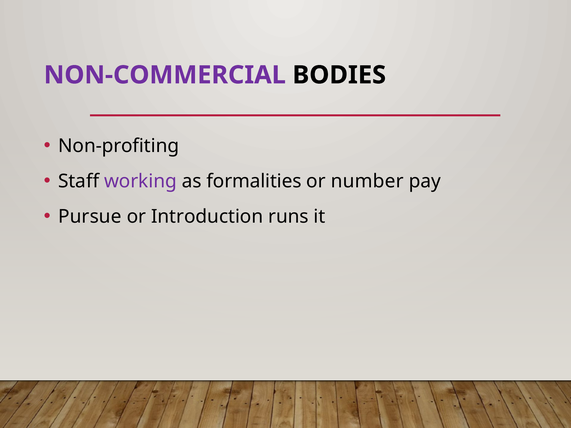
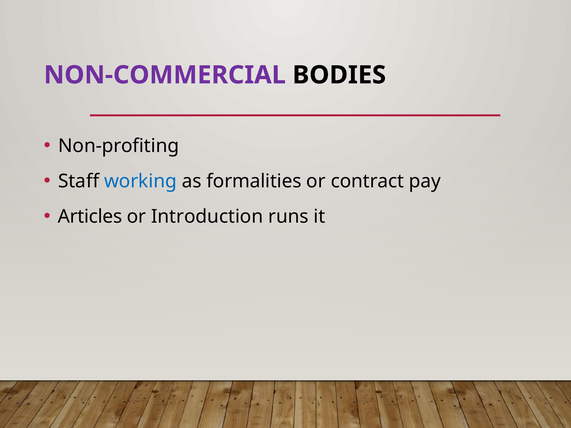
working colour: purple -> blue
number: number -> contract
Pursue: Pursue -> Articles
